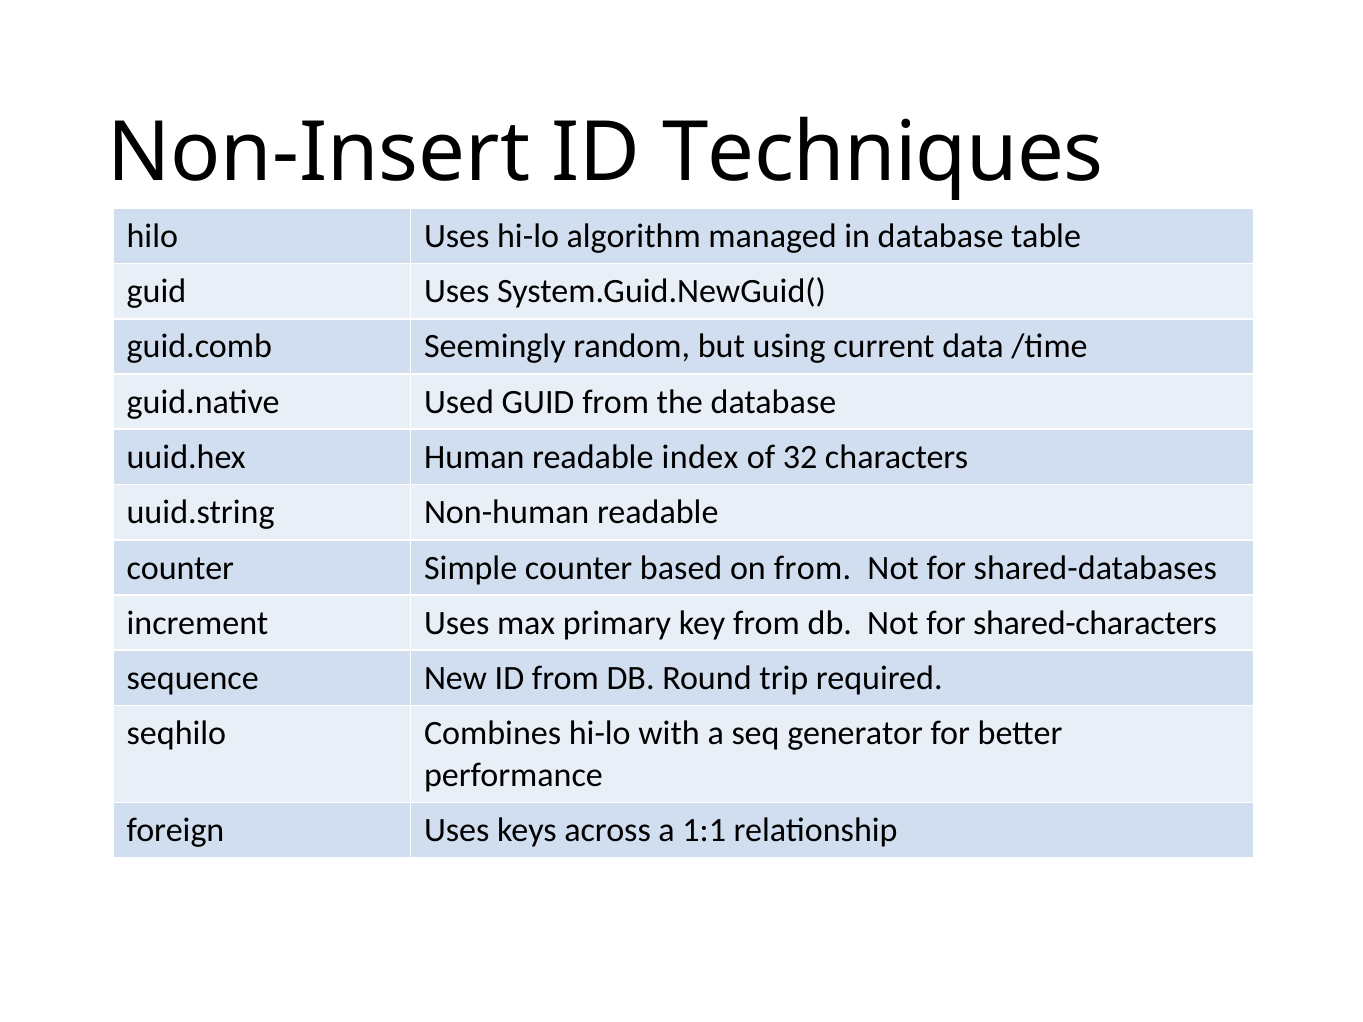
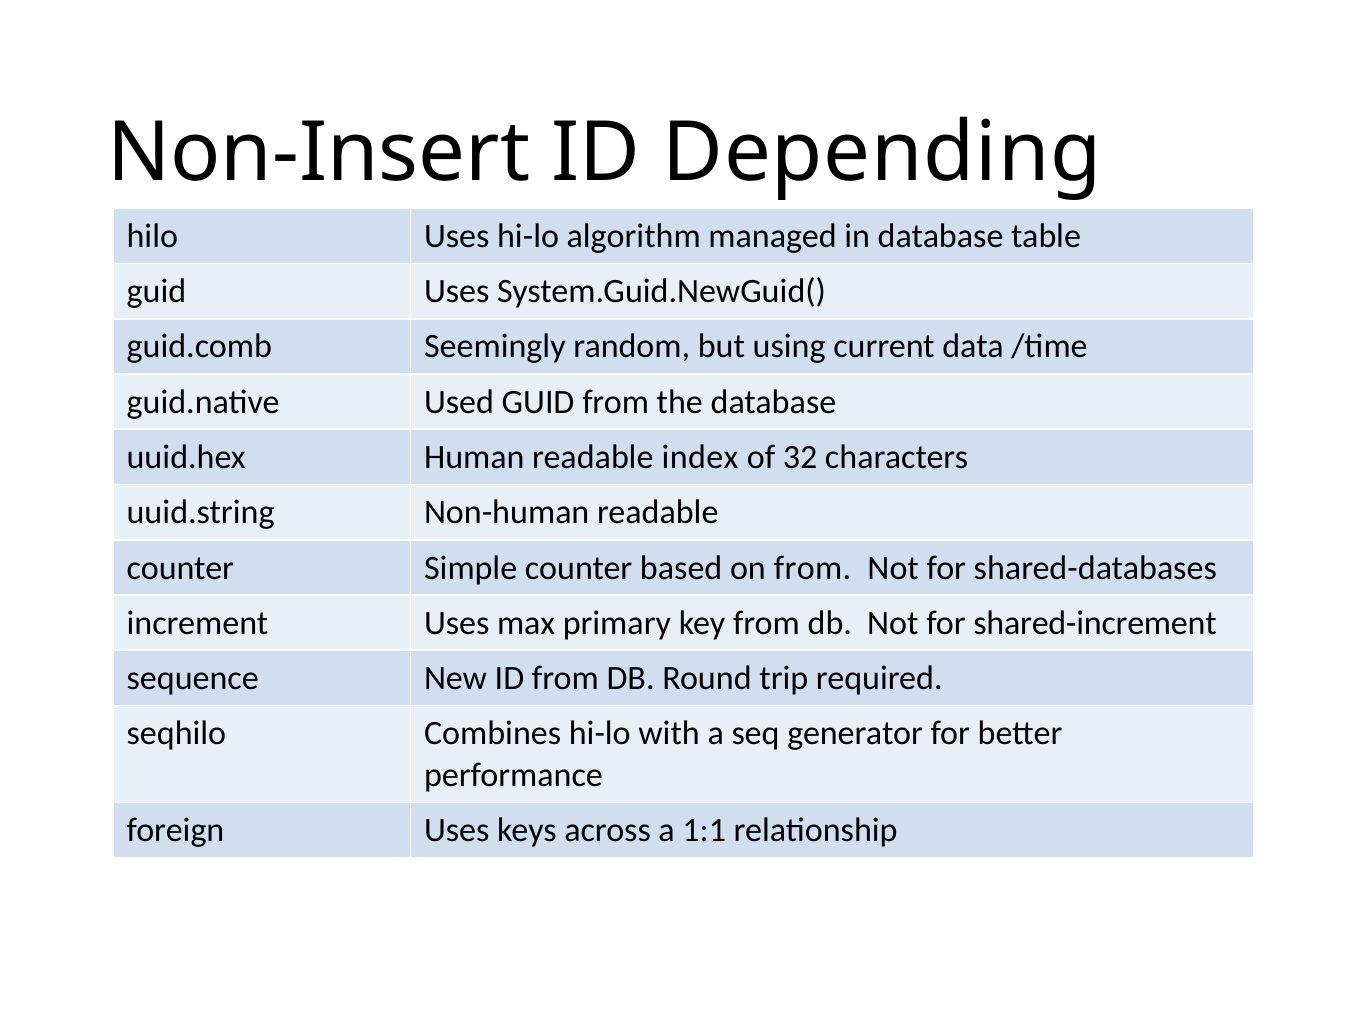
Techniques: Techniques -> Depending
shared-characters: shared-characters -> shared-increment
